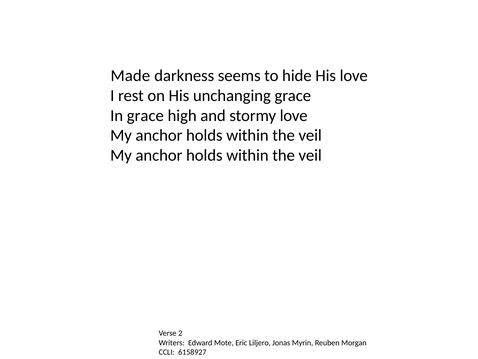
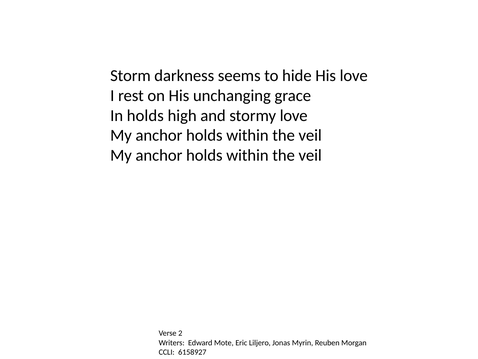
Made: Made -> Storm
In grace: grace -> holds
